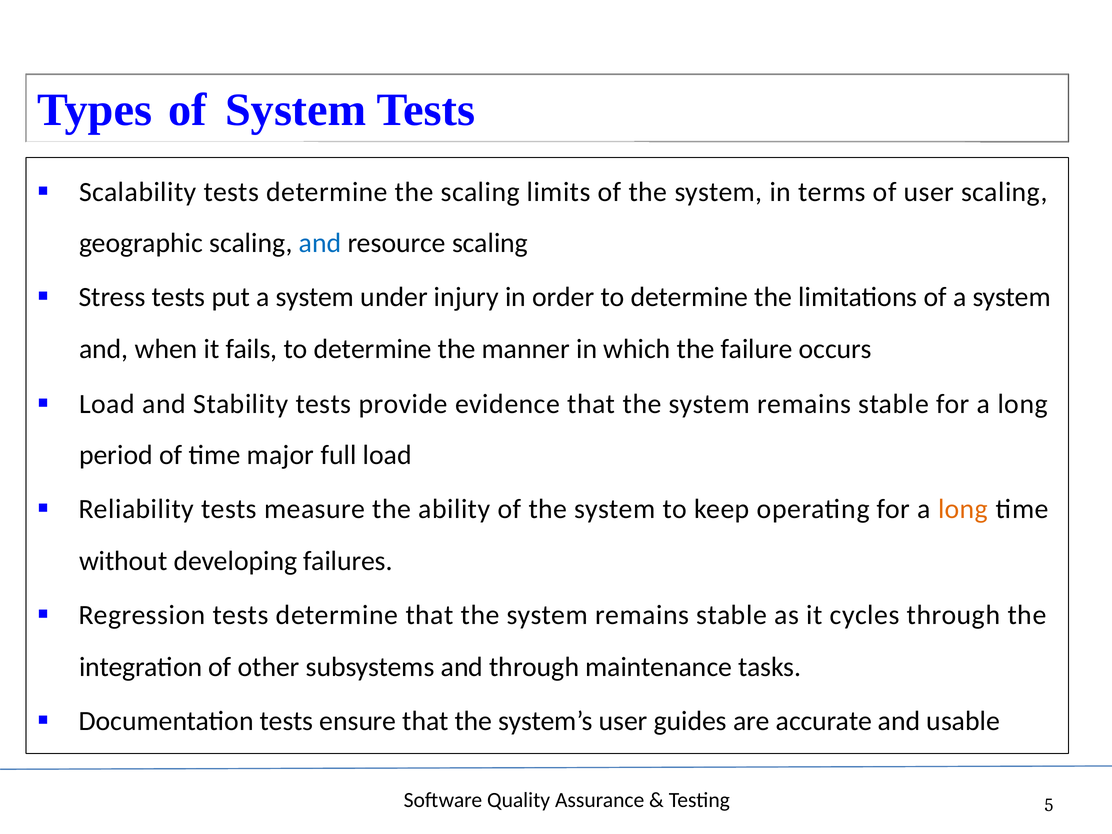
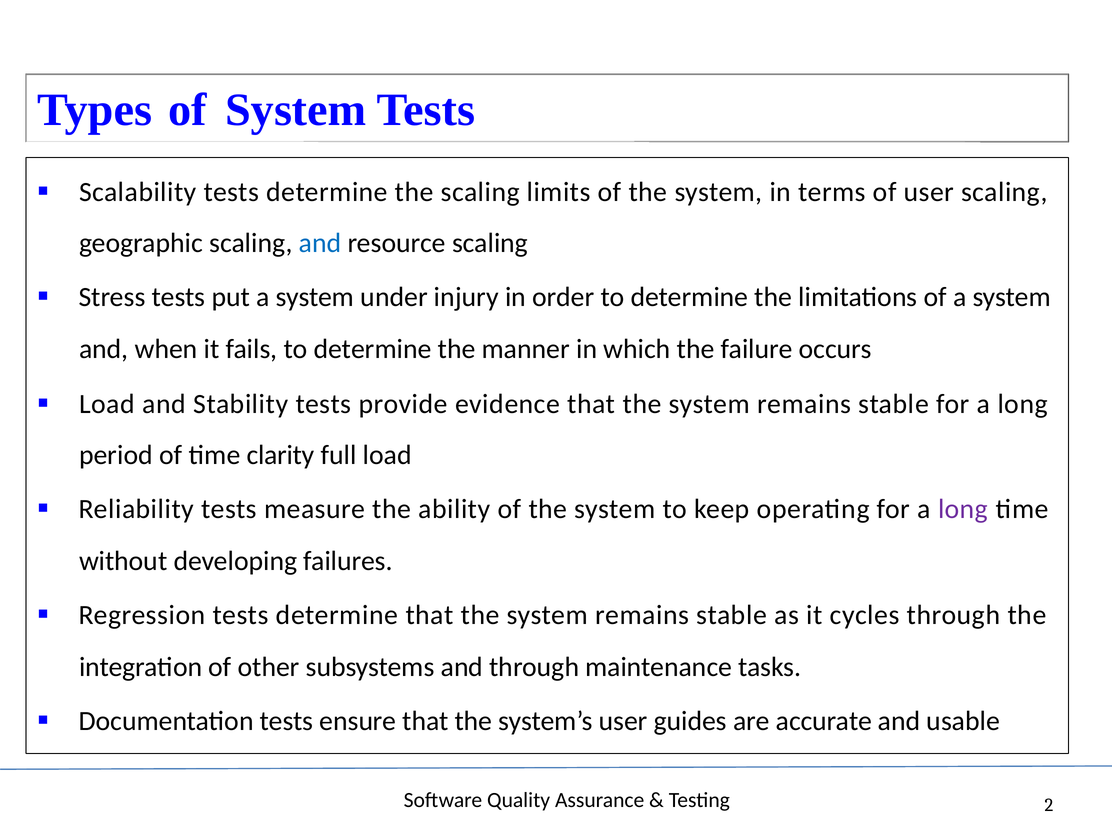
major: major -> clarity
long at (963, 509) colour: orange -> purple
5: 5 -> 2
